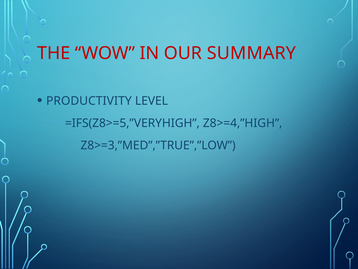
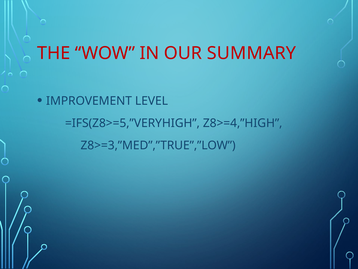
PRODUCTIVITY: PRODUCTIVITY -> IMPROVEMENT
